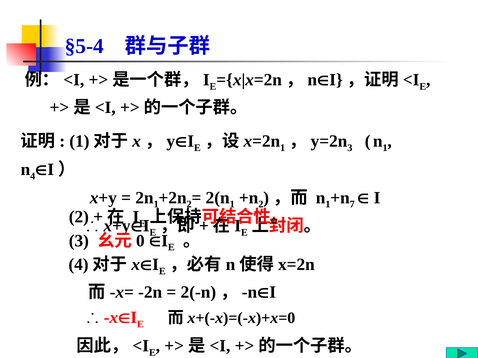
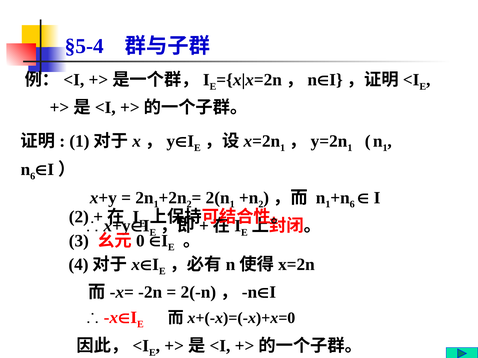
3 at (350, 148): 3 -> 1
4 at (33, 176): 4 -> 6
7 at (352, 205): 7 -> 6
